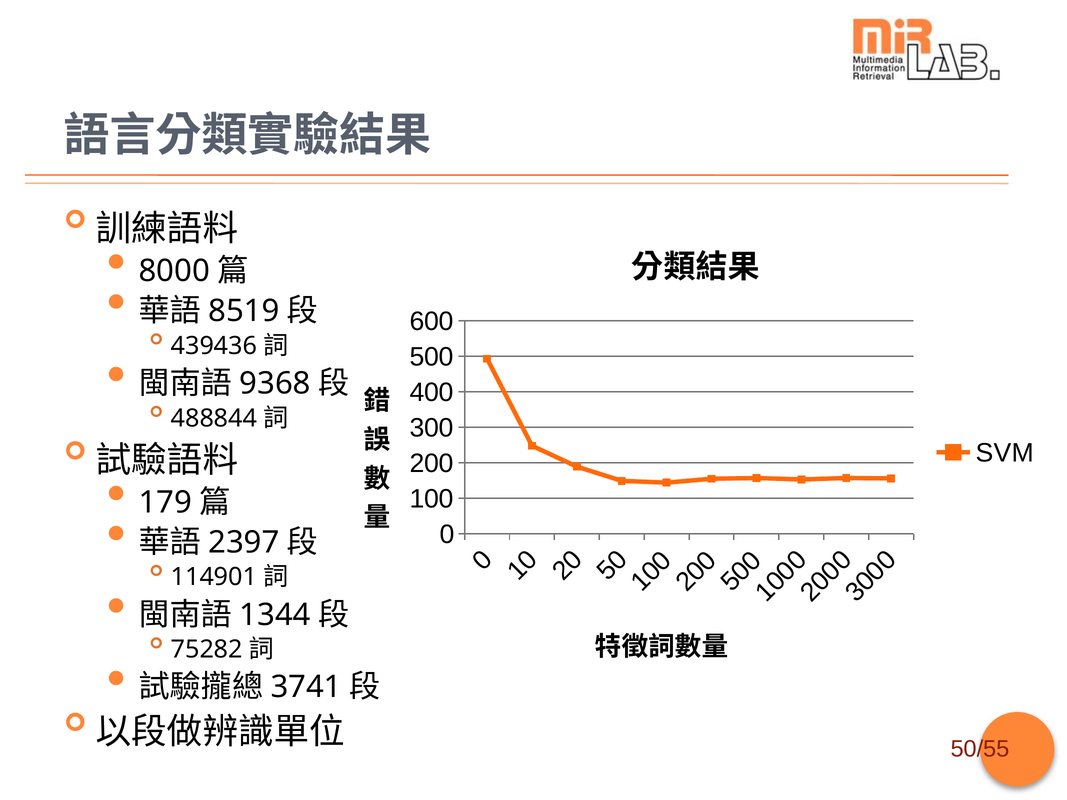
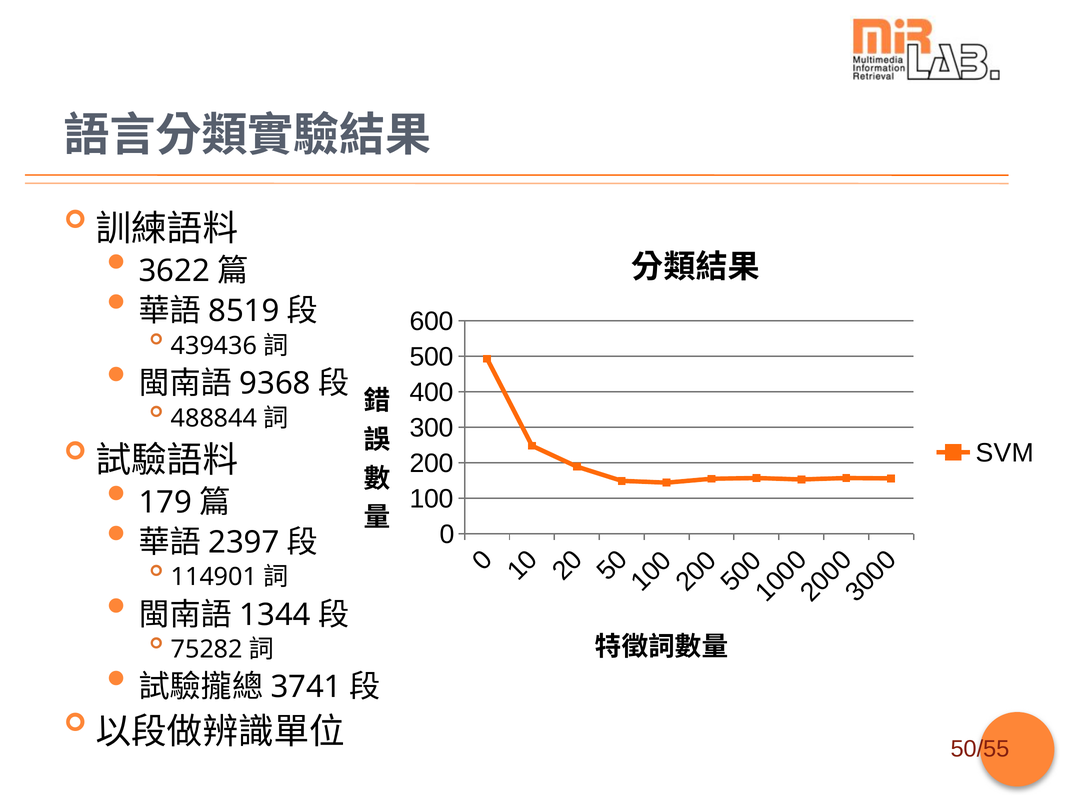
8000: 8000 -> 3622
